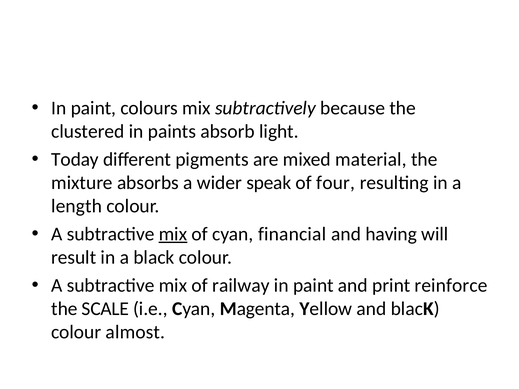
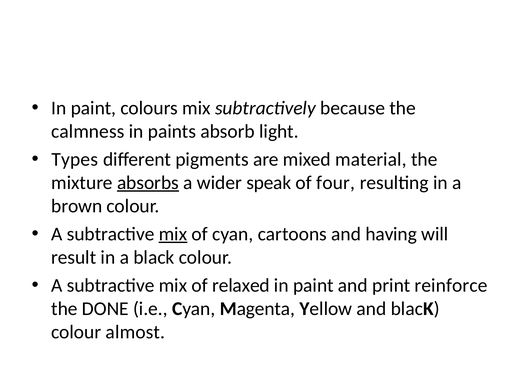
clustered: clustered -> calmness
Today: Today -> Types
absorbs underline: none -> present
length: length -> brown
financial: financial -> cartoons
railway: railway -> relaxed
SCALE: SCALE -> DONE
